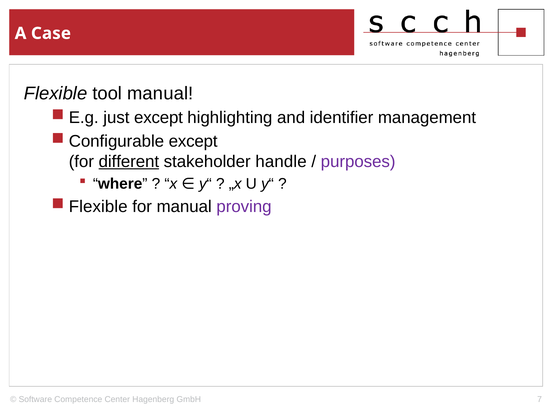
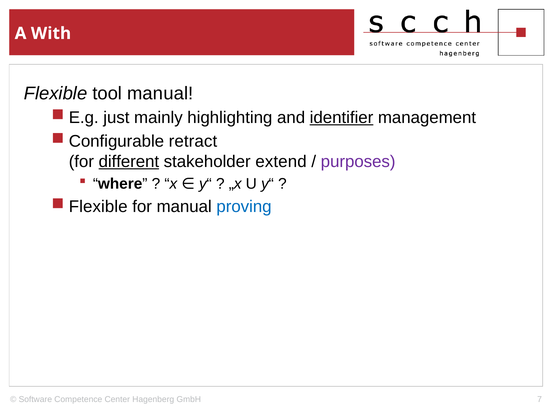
Case: Case -> With
just except: except -> mainly
identifier underline: none -> present
Configurable except: except -> retract
handle: handle -> extend
proving colour: purple -> blue
